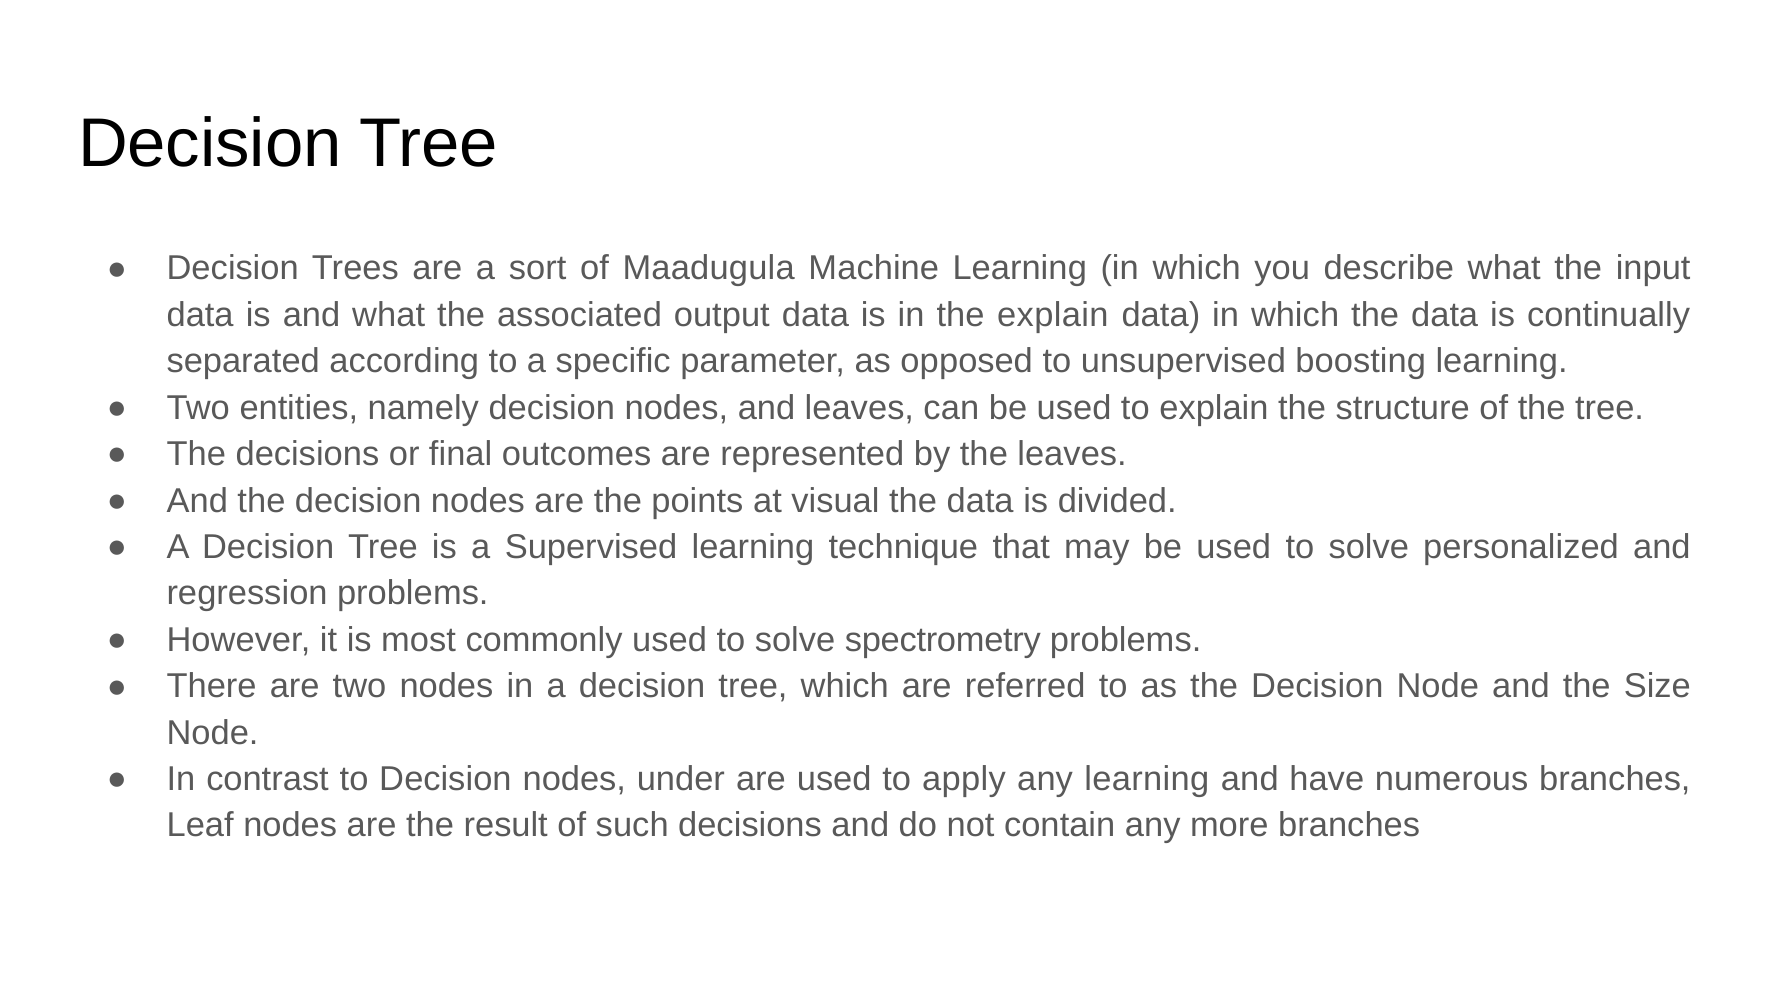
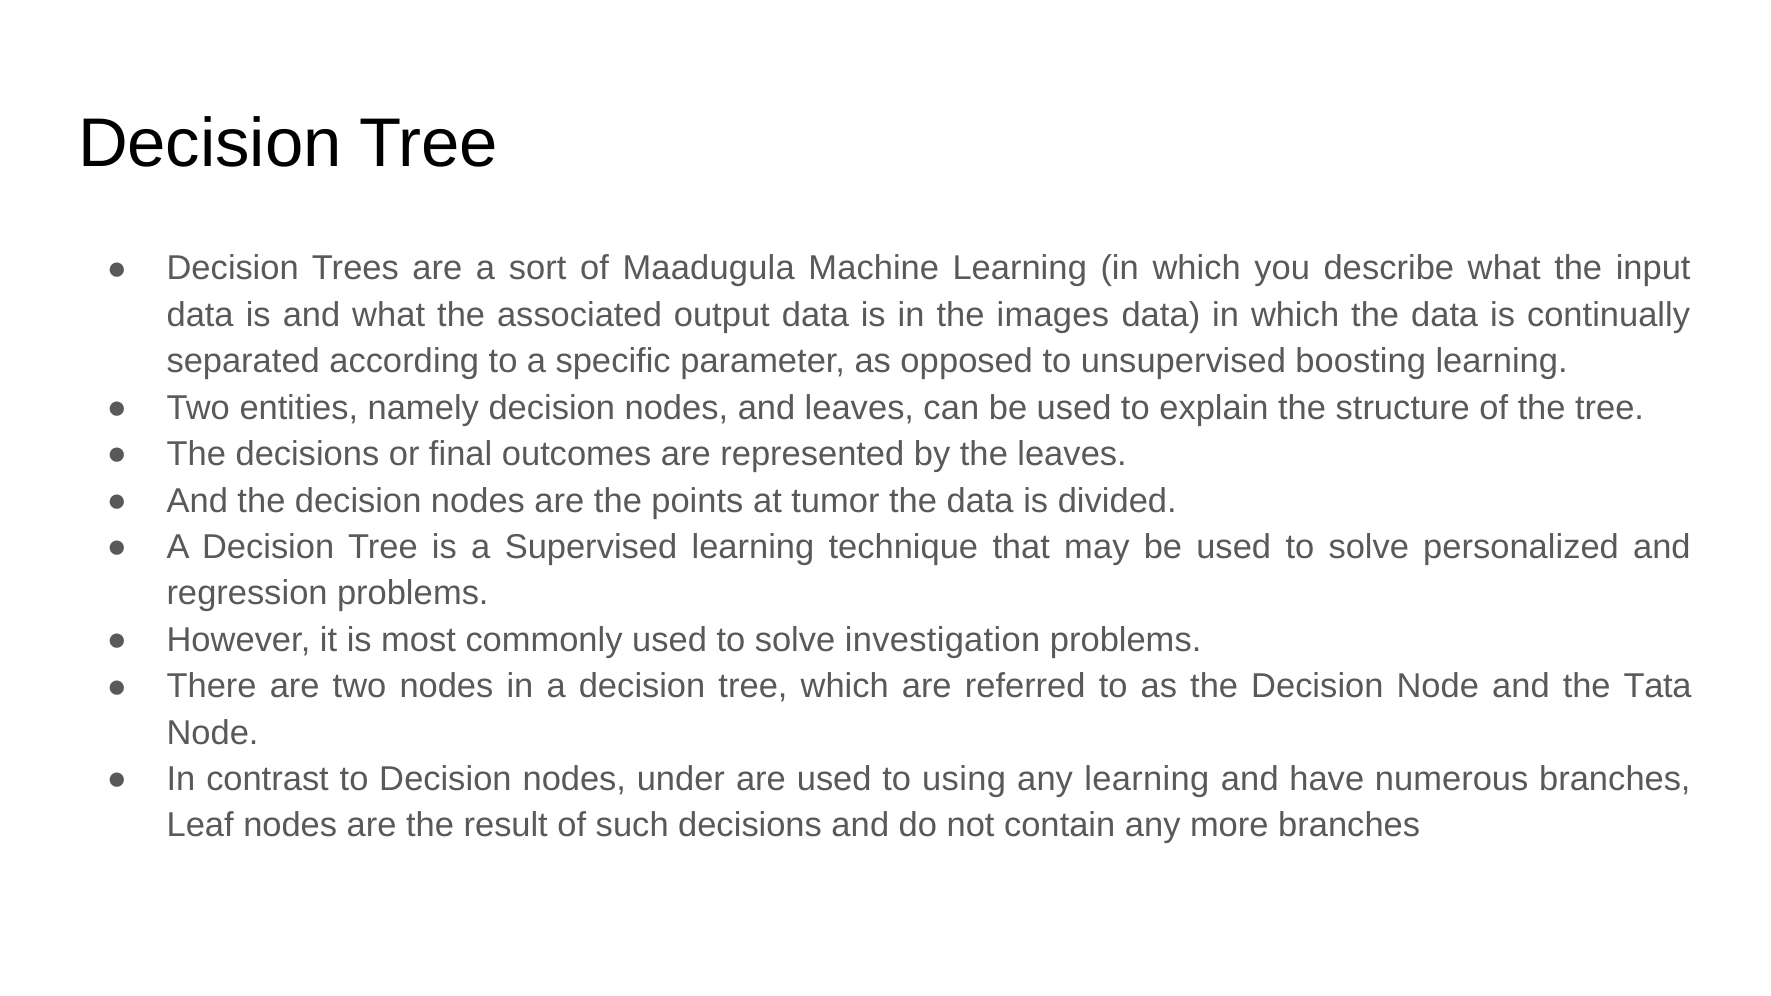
the explain: explain -> images
visual: visual -> tumor
spectrometry: spectrometry -> investigation
Size: Size -> Tata
apply: apply -> using
